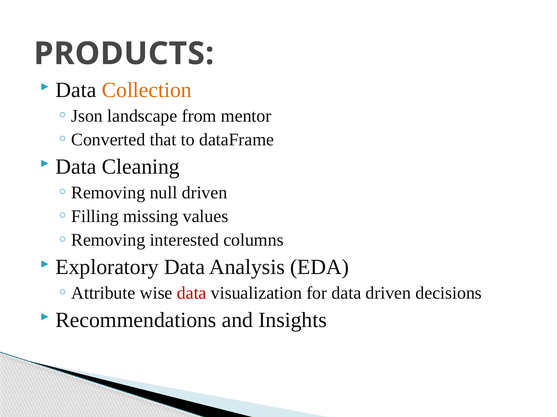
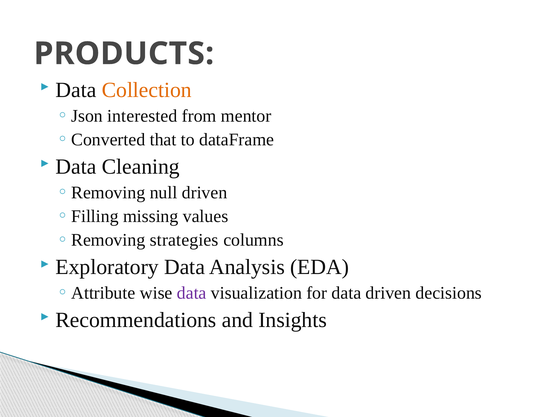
landscape: landscape -> interested
interested: interested -> strategies
data at (192, 293) colour: red -> purple
